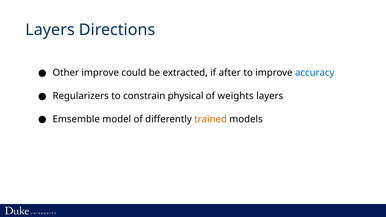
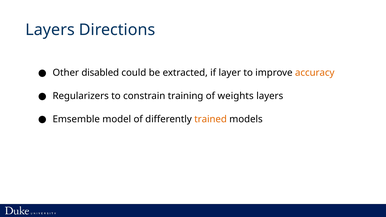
Other improve: improve -> disabled
after: after -> layer
accuracy colour: blue -> orange
physical: physical -> training
